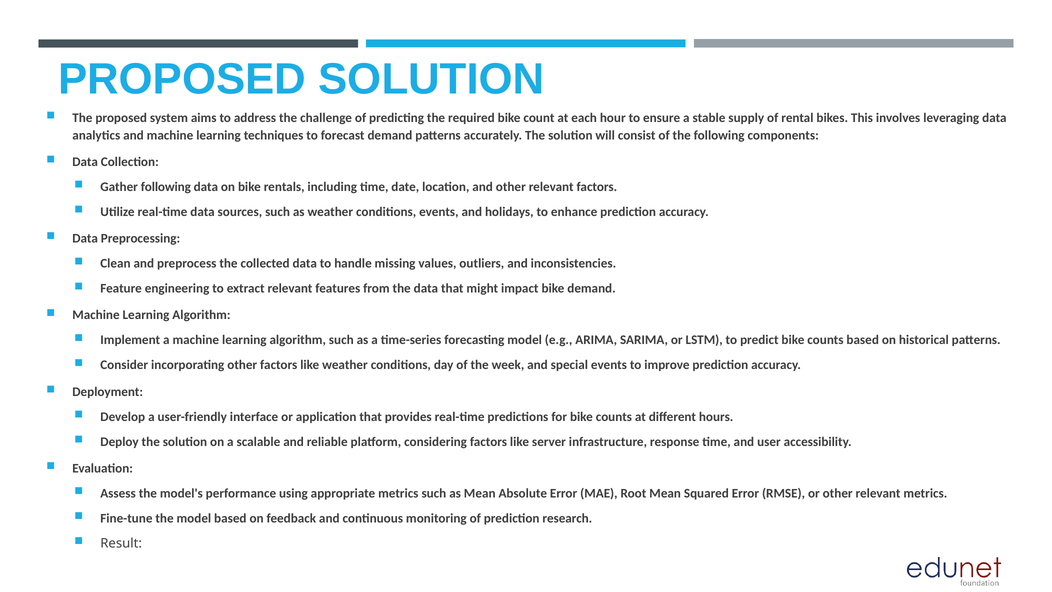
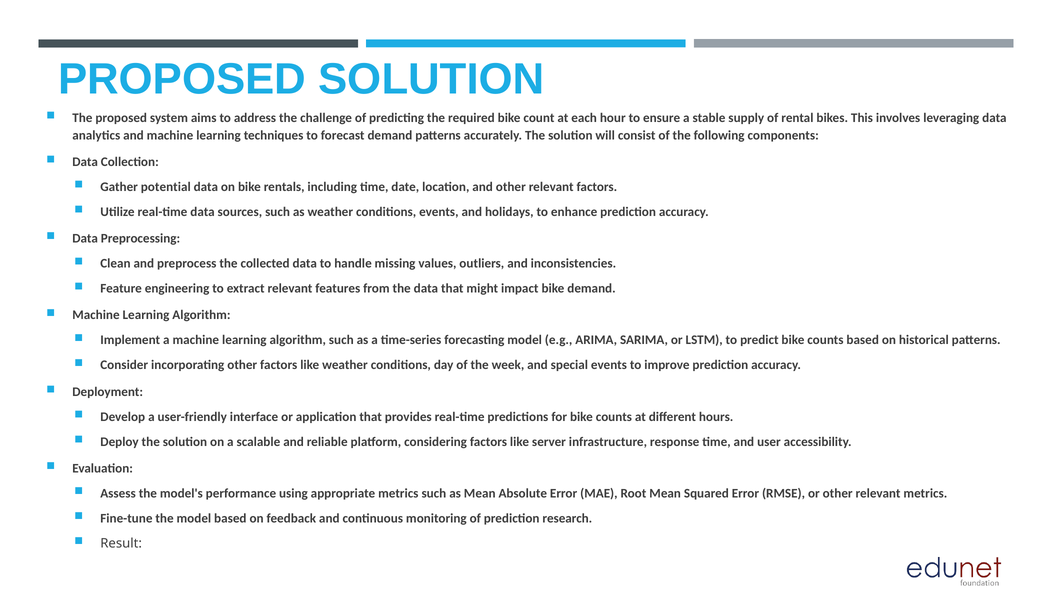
Gather following: following -> potential
